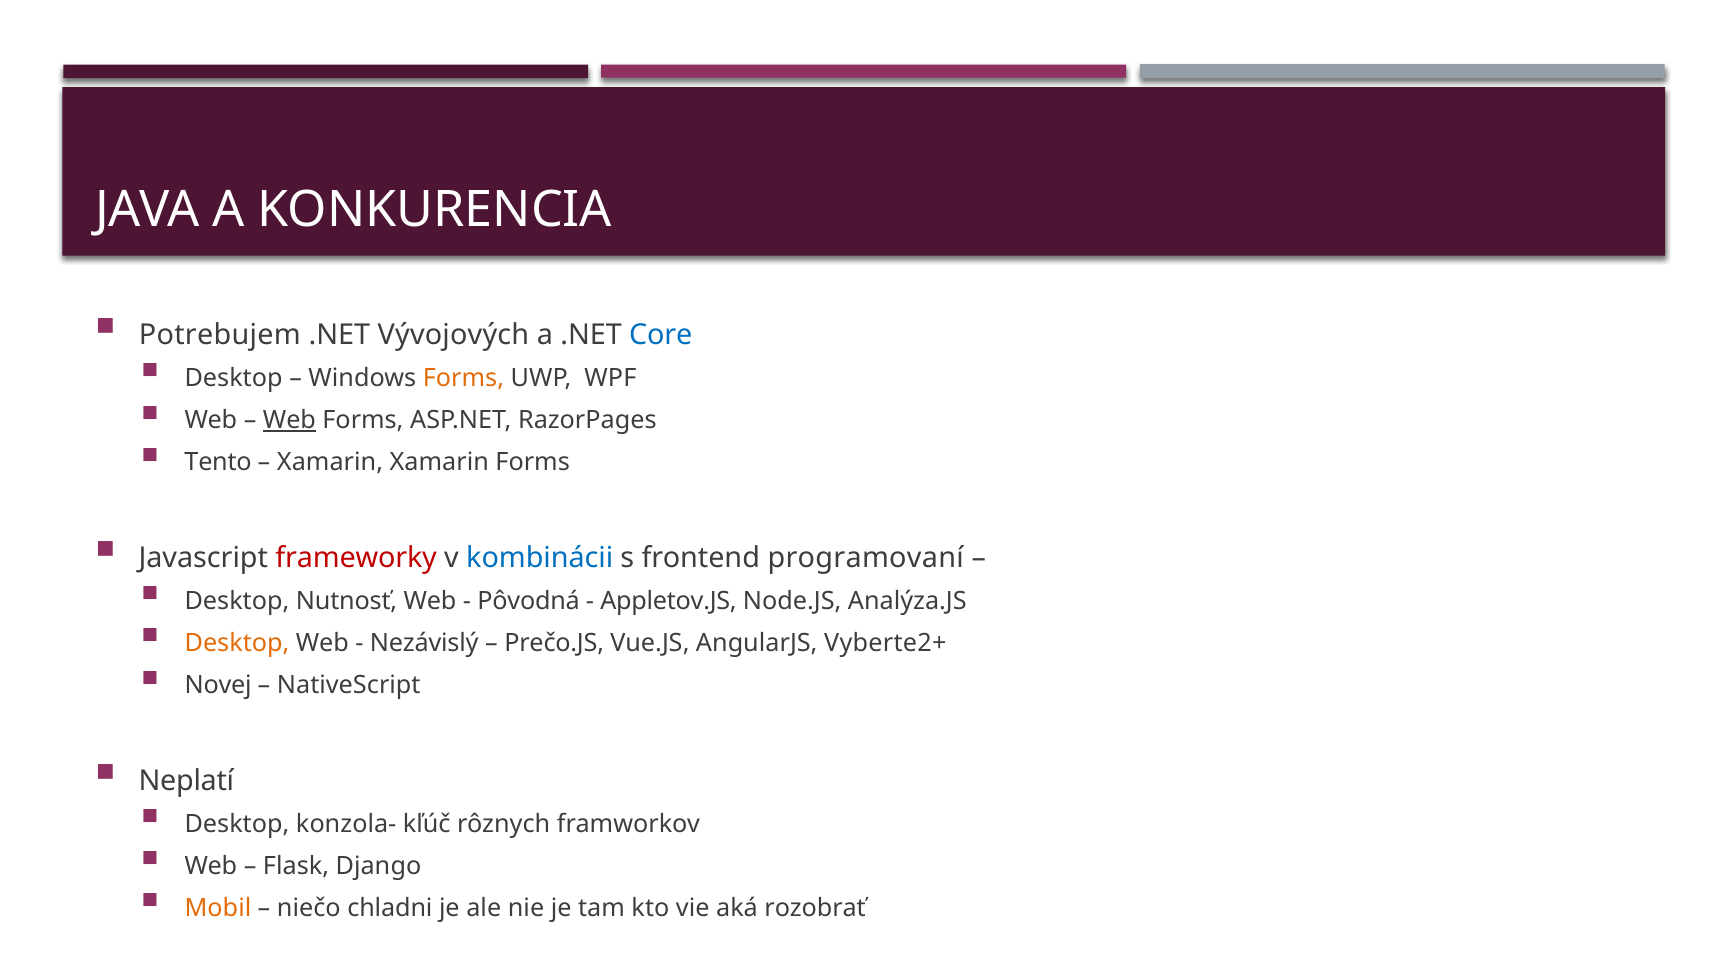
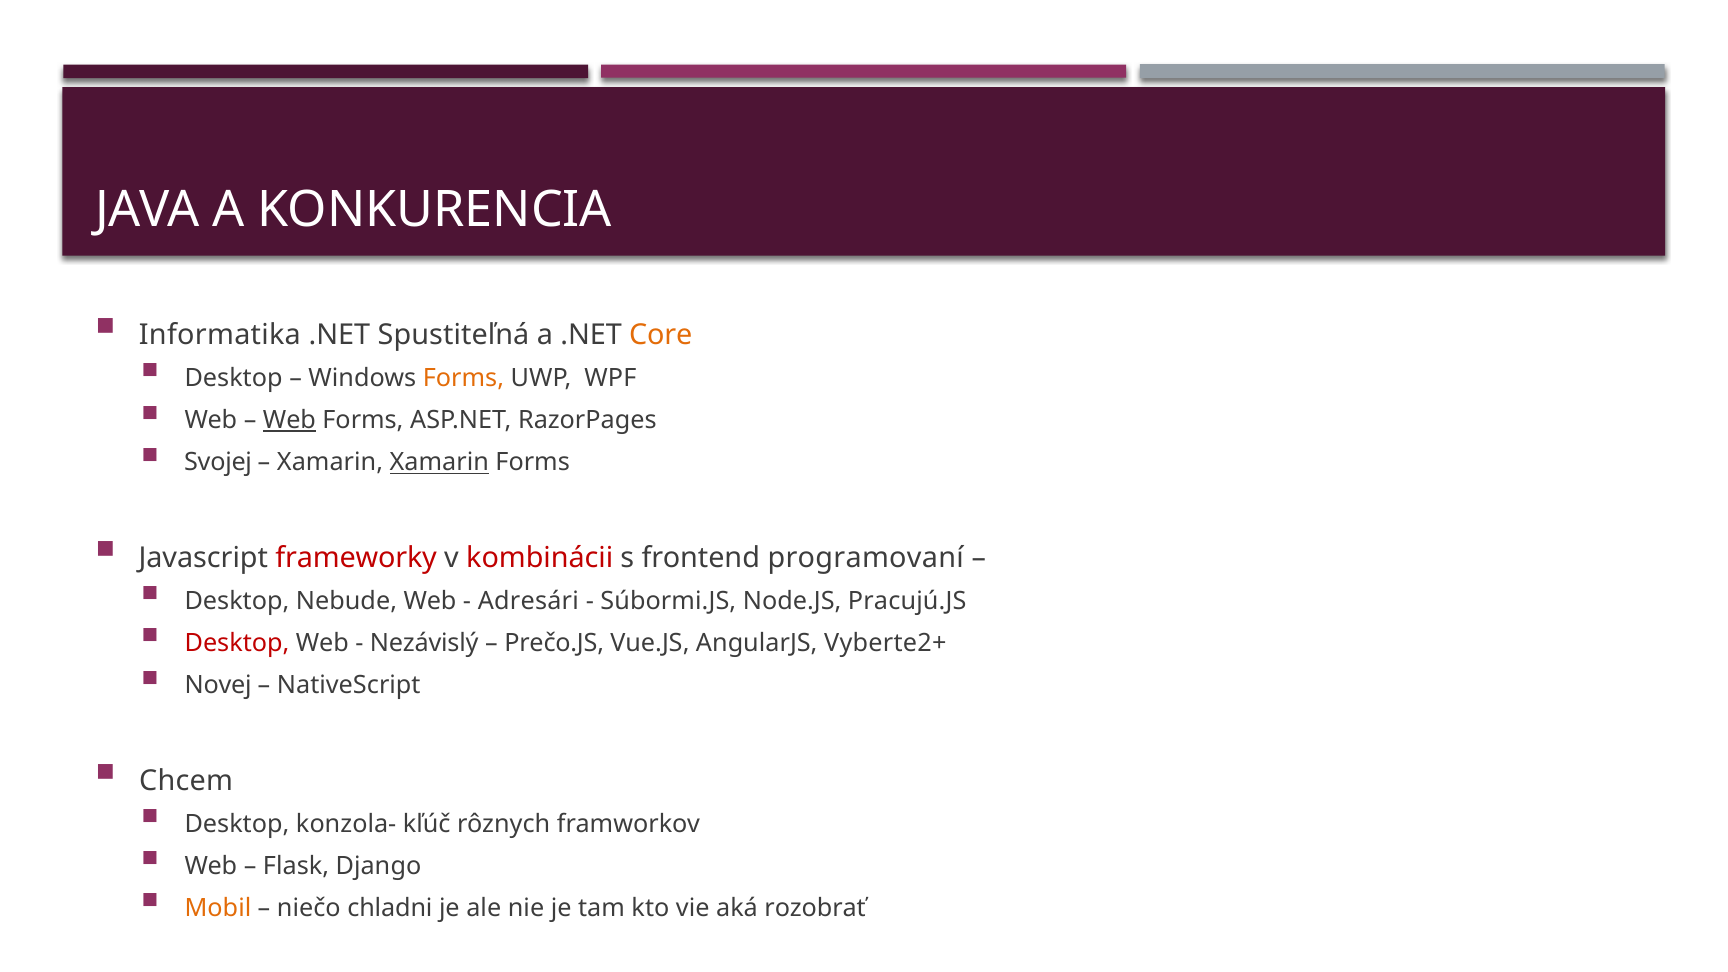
Potrebujem: Potrebujem -> Informatika
Vývojových: Vývojových -> Spustiteľná
Core colour: blue -> orange
Tento: Tento -> Svojej
Xamarin at (439, 462) underline: none -> present
kombinácii colour: blue -> red
Nutnosť: Nutnosť -> Nebude
Pôvodná: Pôvodná -> Adresári
Appletov.JS: Appletov.JS -> Súbormi.JS
Analýza.JS: Analýza.JS -> Pracujú.JS
Desktop at (237, 643) colour: orange -> red
Neplatí: Neplatí -> Chcem
